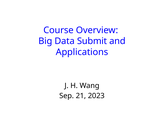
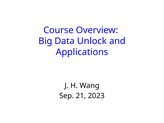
Submit: Submit -> Unlock
